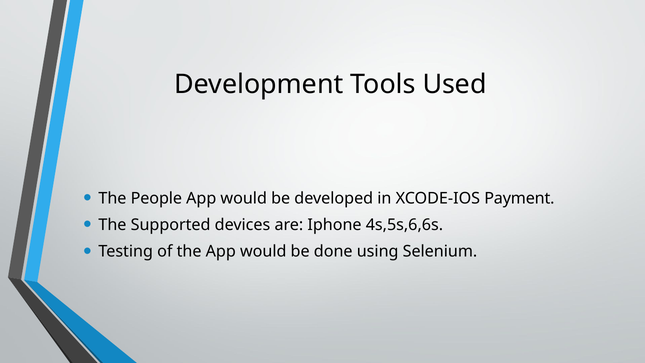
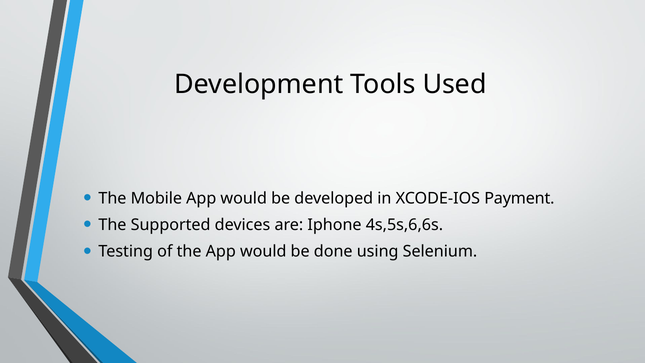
People: People -> Mobile
